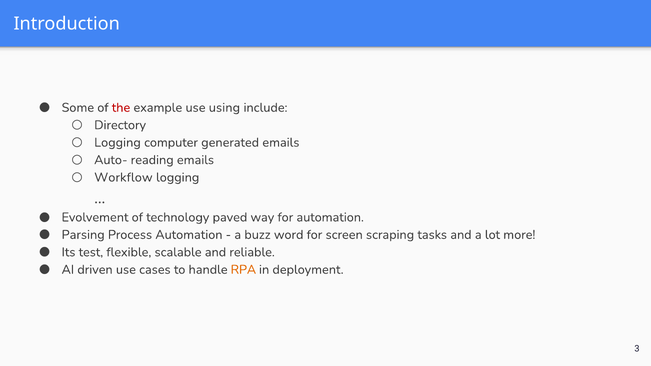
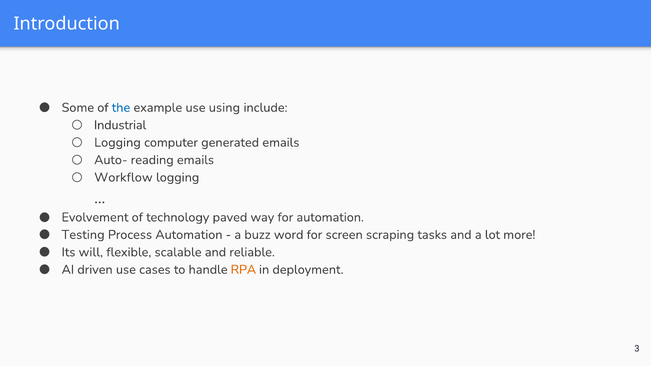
the colour: red -> blue
Directory: Directory -> Industrial
Parsing: Parsing -> Testing
test: test -> will
